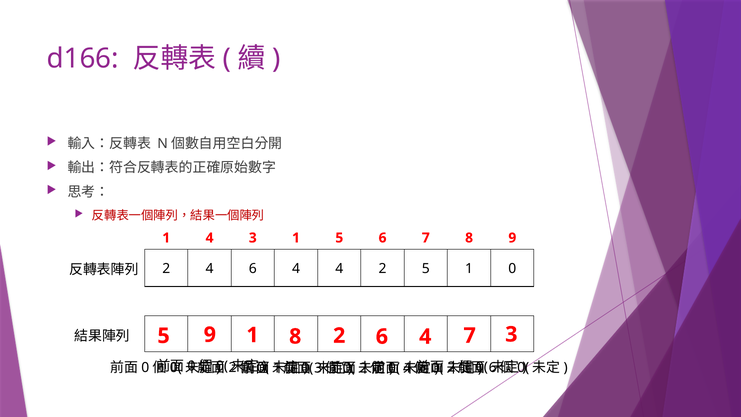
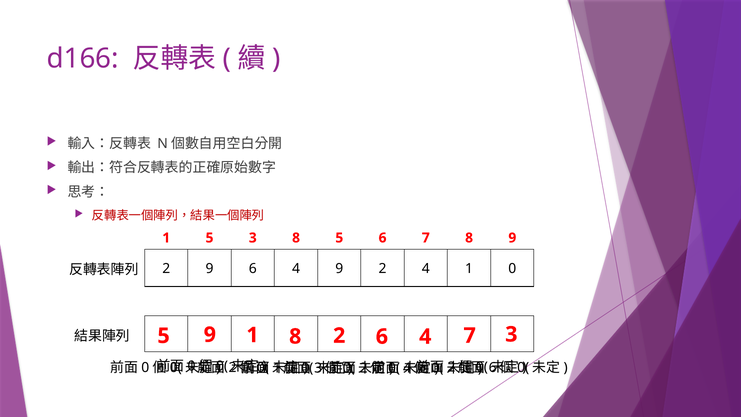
1 4: 4 -> 5
3 1: 1 -> 8
2 4: 4 -> 9
4 4: 4 -> 9
2 5: 5 -> 4
